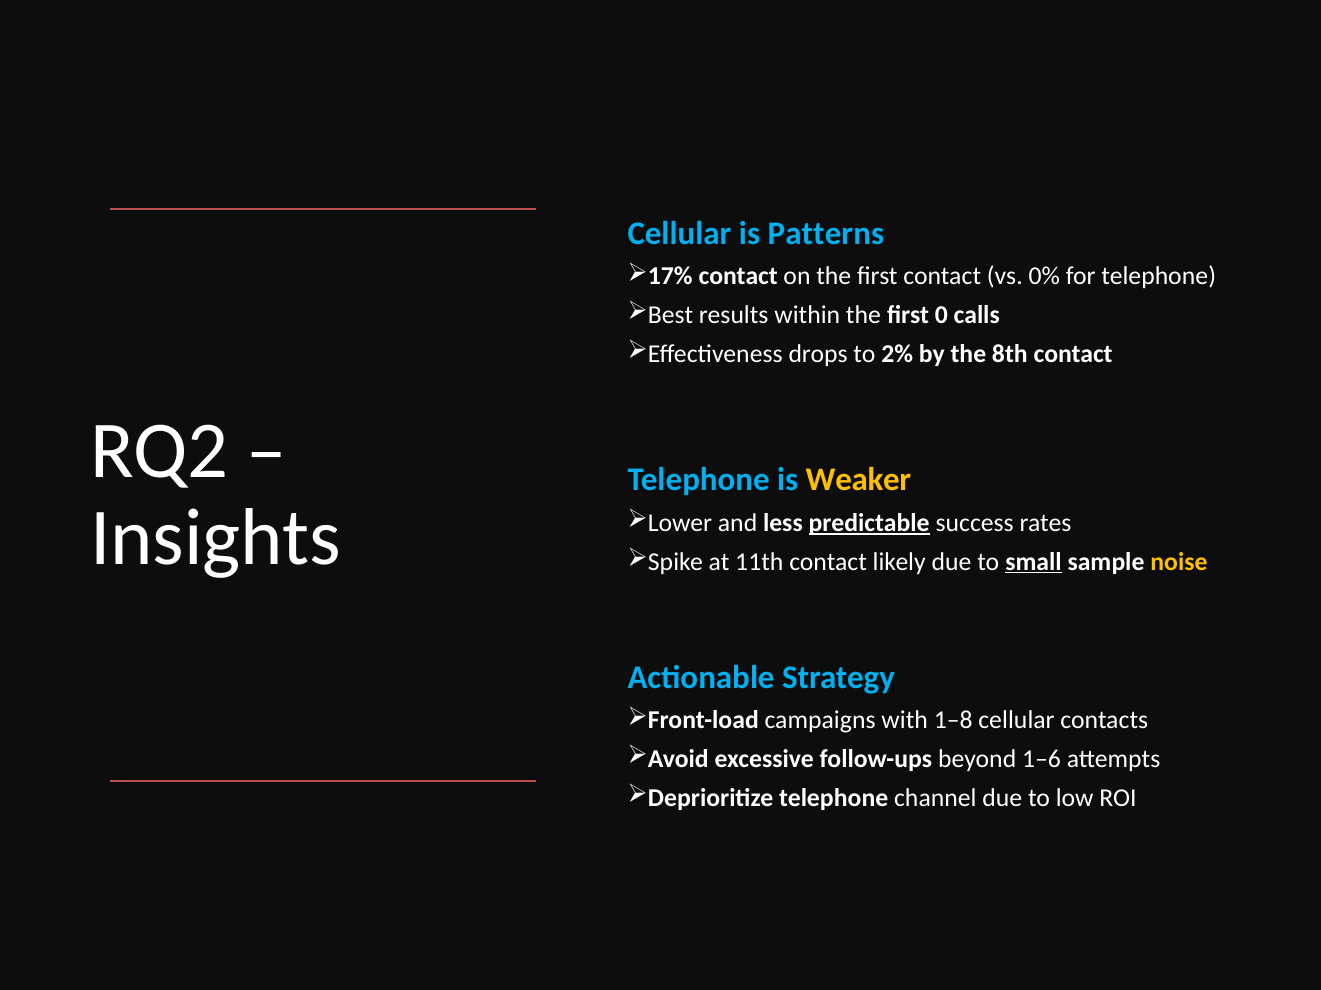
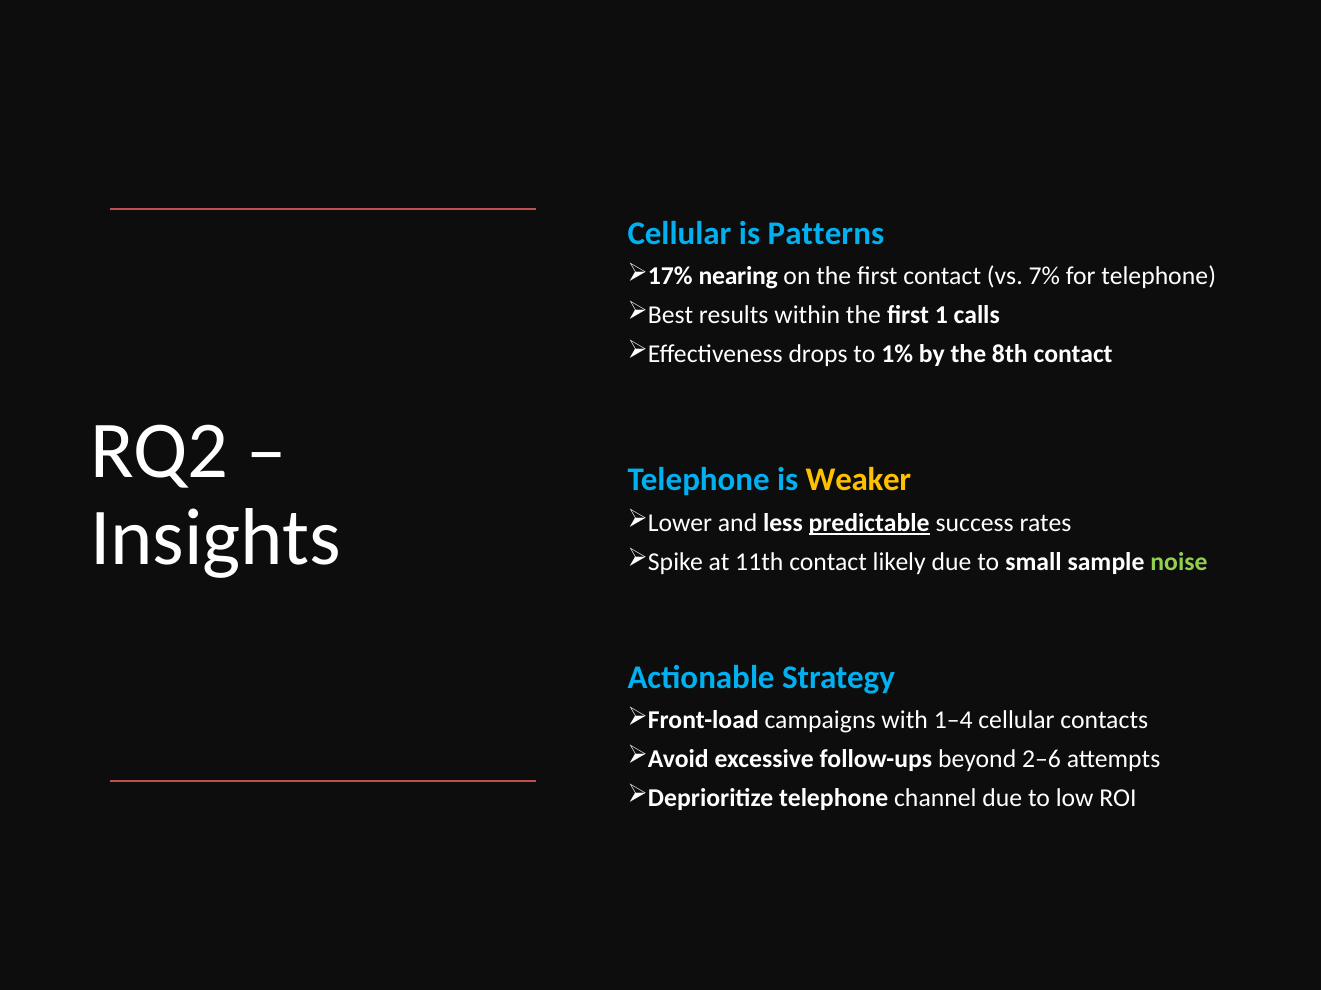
contact at (738, 277): contact -> nearing
0%: 0% -> 7%
0: 0 -> 1
2%: 2% -> 1%
small underline: present -> none
noise colour: yellow -> light green
1–8: 1–8 -> 1–4
1–6: 1–6 -> 2–6
